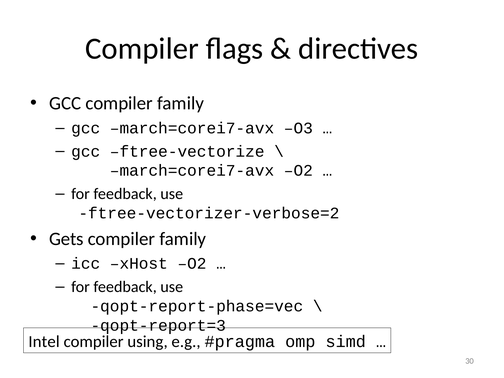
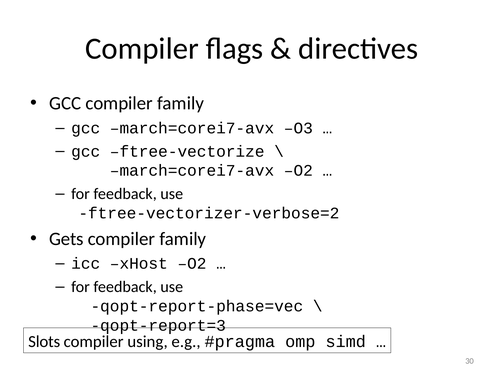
Intel: Intel -> Slots
